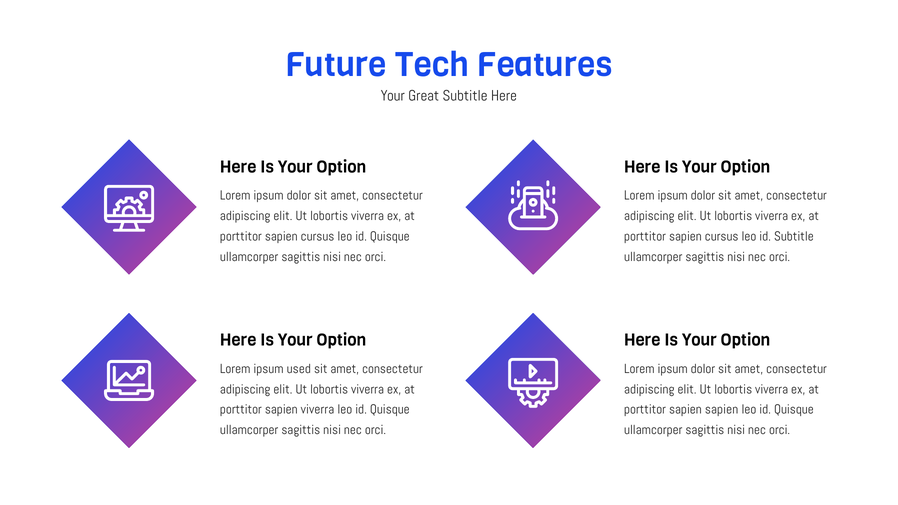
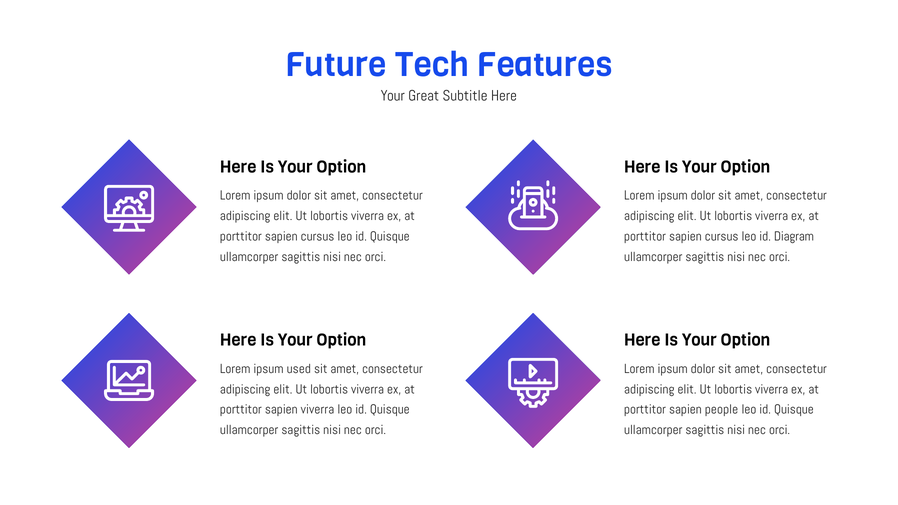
id Subtitle: Subtitle -> Diagram
sapien sapien: sapien -> people
